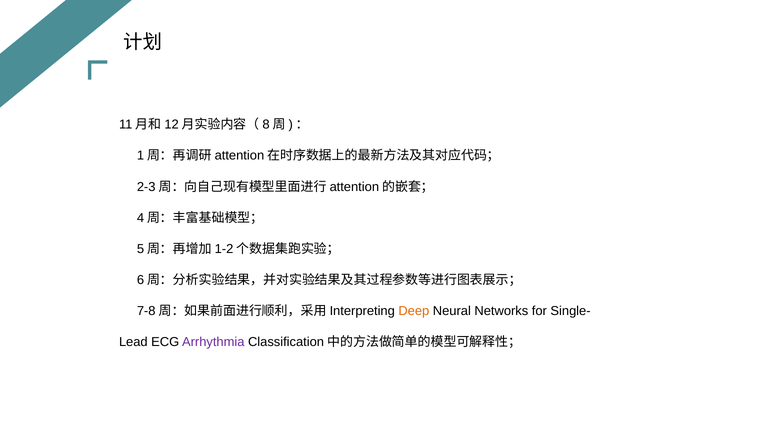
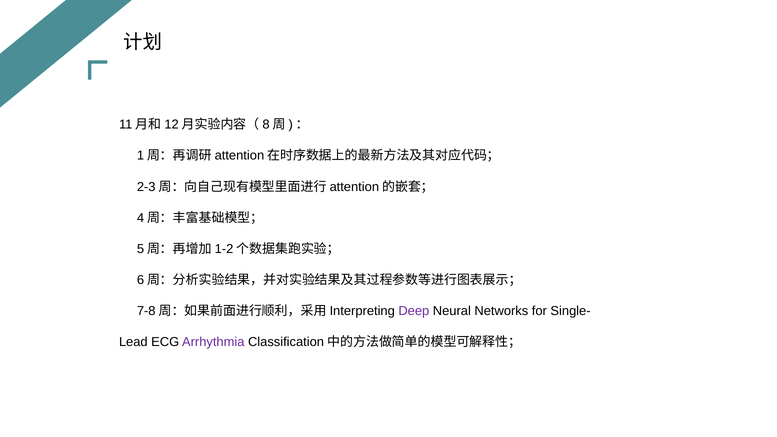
Deep colour: orange -> purple
